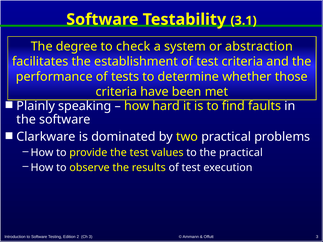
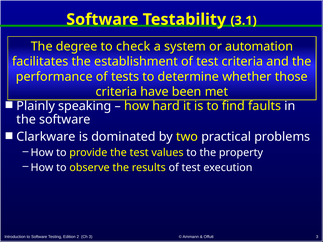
abstraction: abstraction -> automation
the practical: practical -> property
